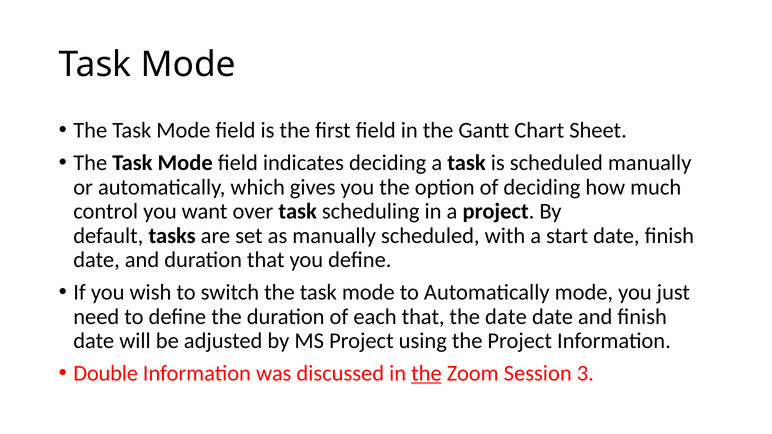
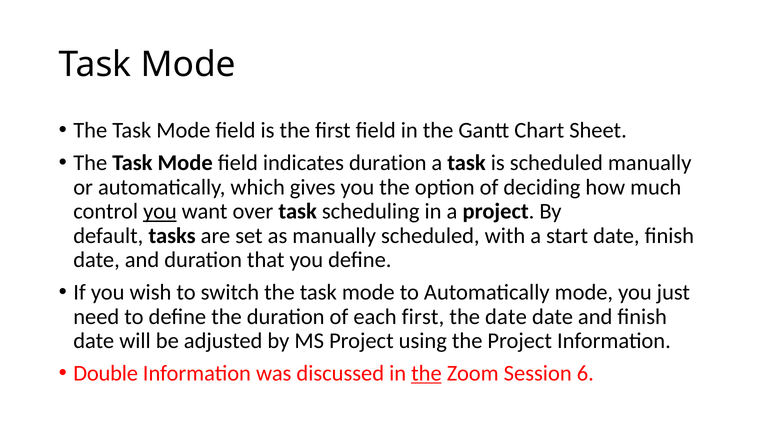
indicates deciding: deciding -> duration
you at (160, 212) underline: none -> present
each that: that -> first
3: 3 -> 6
